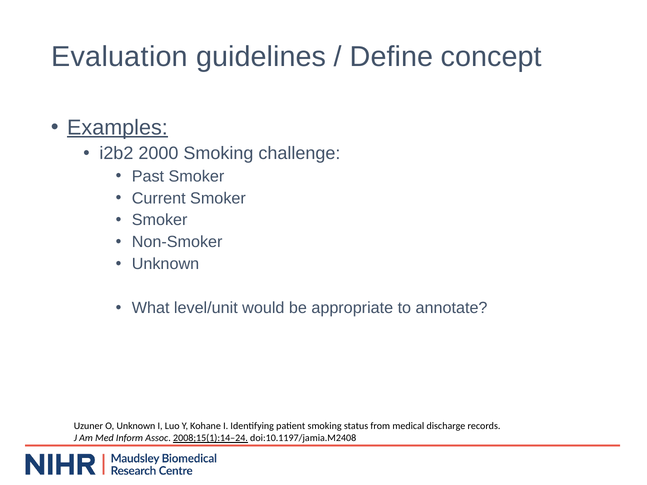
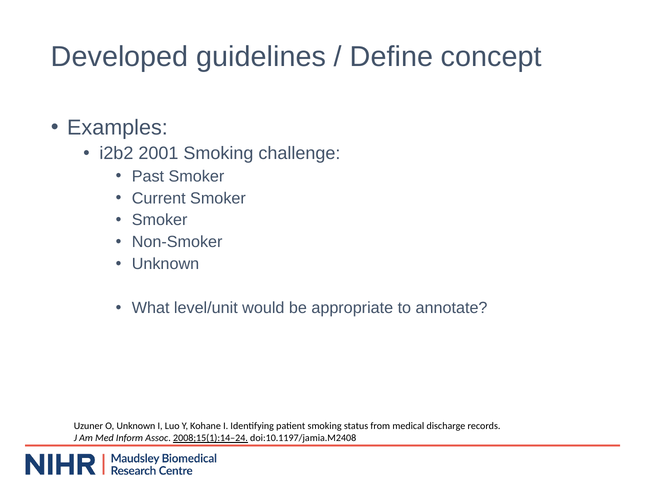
Evaluation: Evaluation -> Developed
Examples underline: present -> none
2000: 2000 -> 2001
